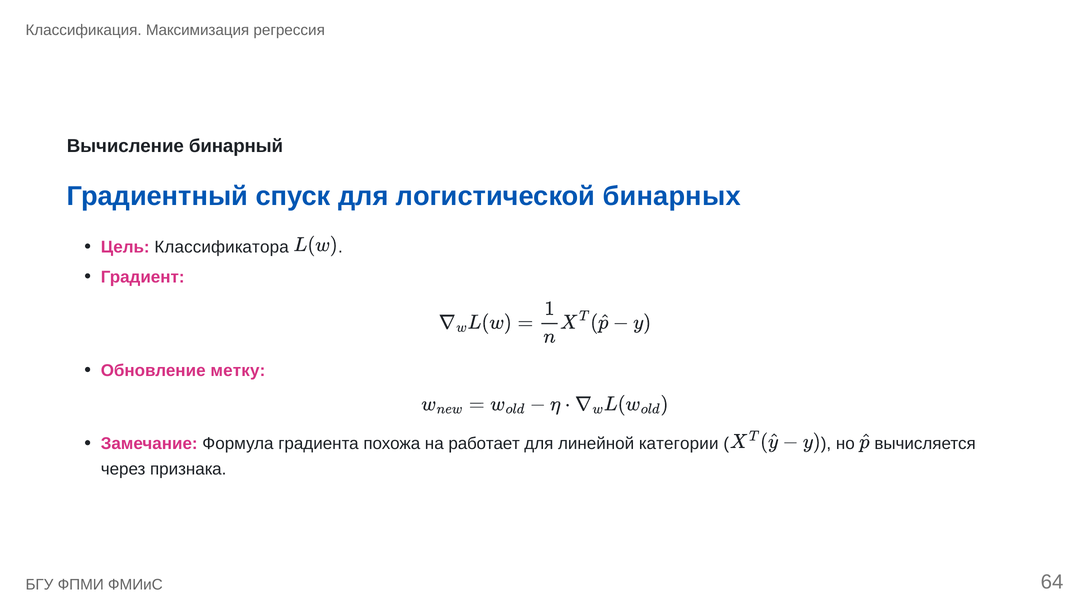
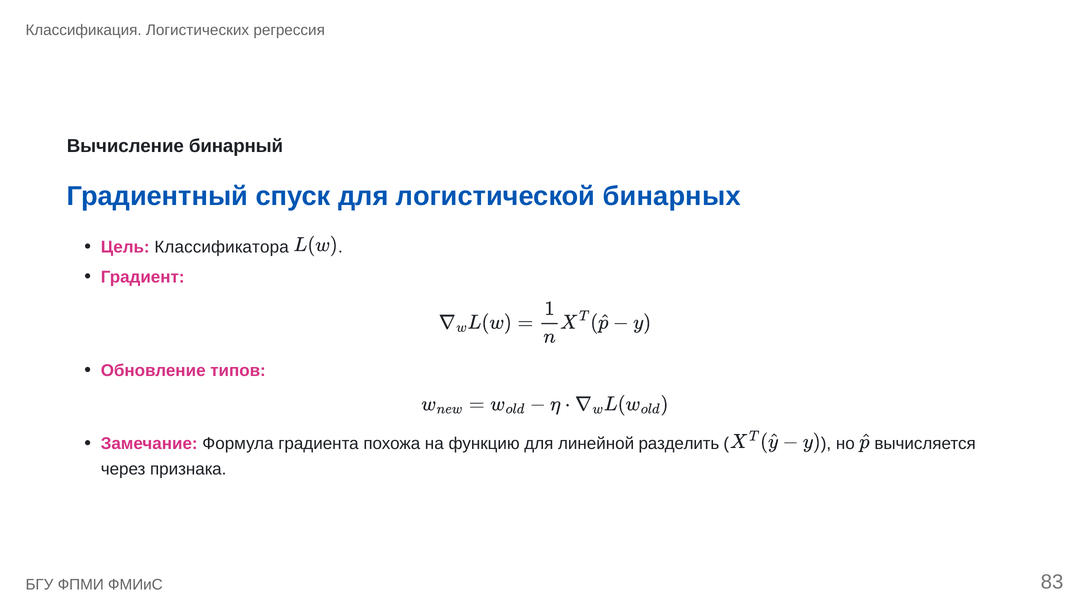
Максимизация: Максимизация -> Логистических
метку: метку -> типов
работает: работает -> функцию
категории: категории -> разделить
64: 64 -> 83
